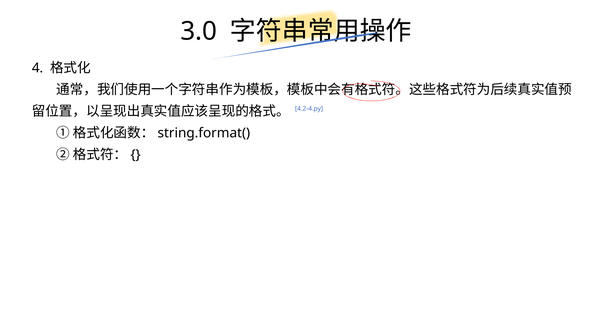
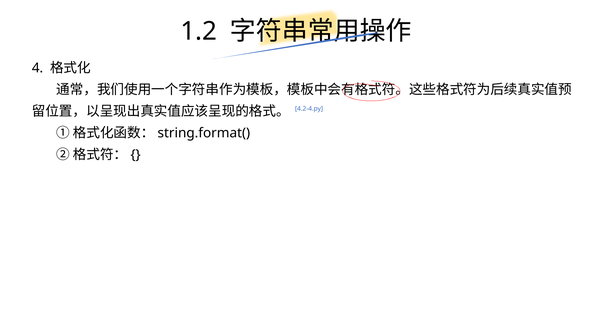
3.0: 3.0 -> 1.2
